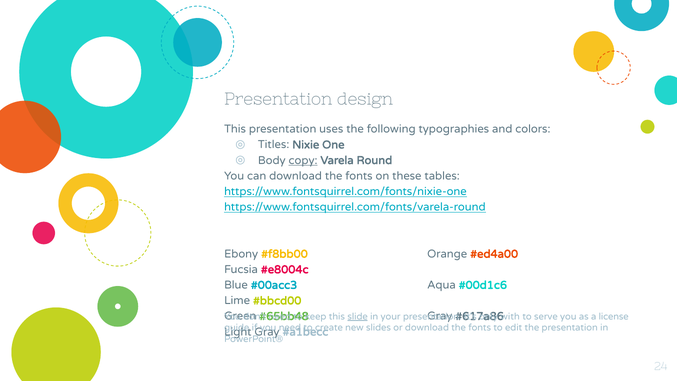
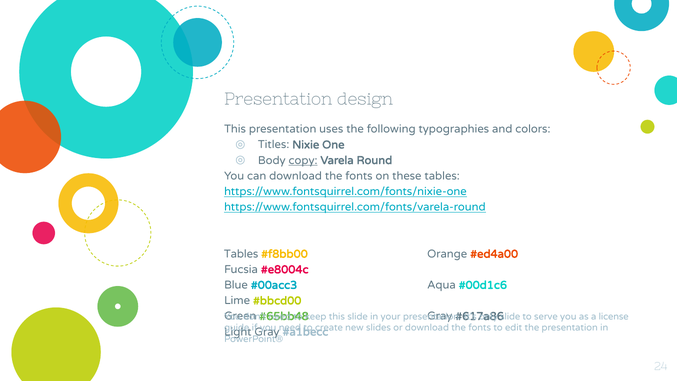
Ebony at (241, 254): Ebony -> Tables
slide at (358, 316) underline: present -> none
with at (510, 316): with -> slide
